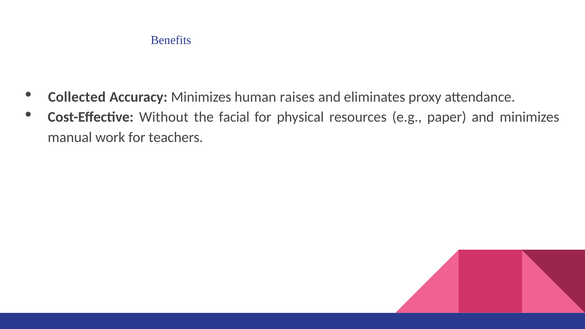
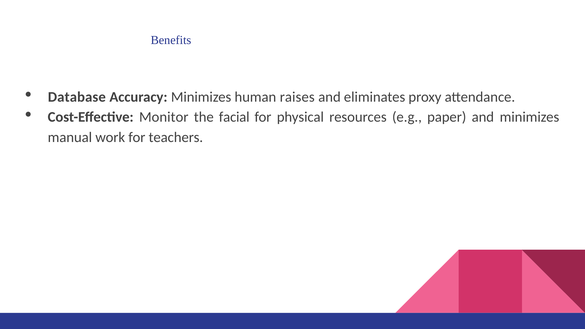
Collected: Collected -> Database
Without: Without -> Monitor
